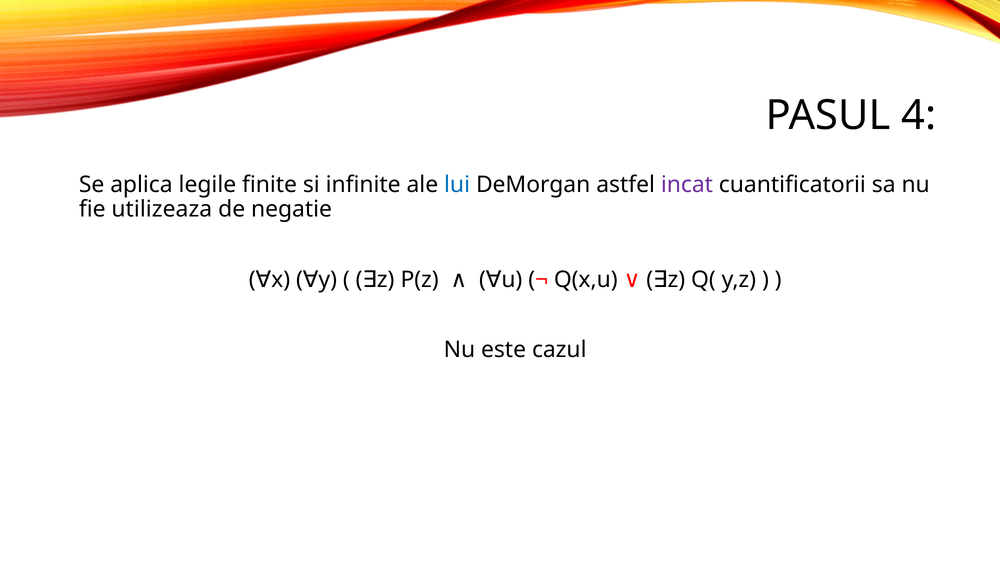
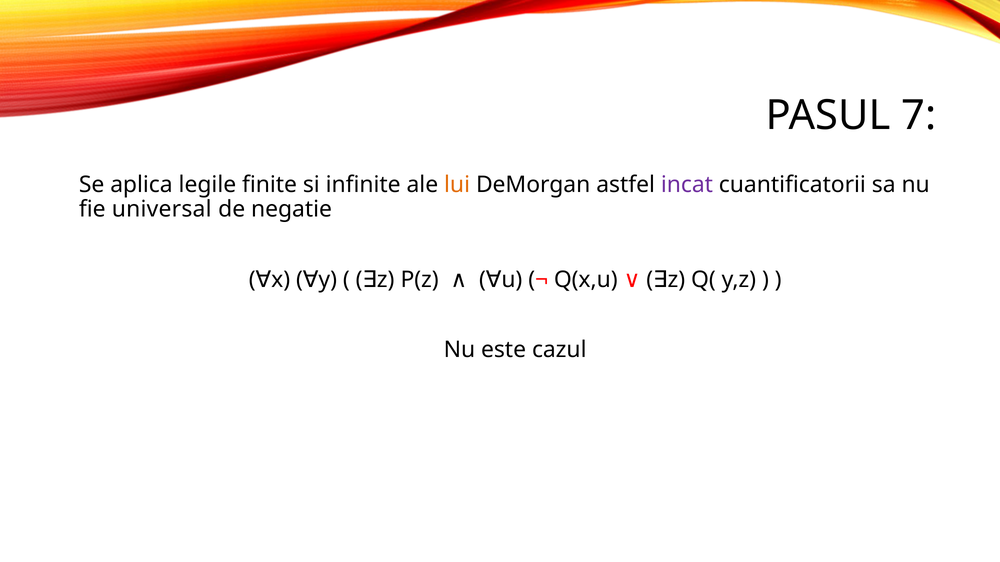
4: 4 -> 7
lui colour: blue -> orange
utilizeaza: utilizeaza -> universal
